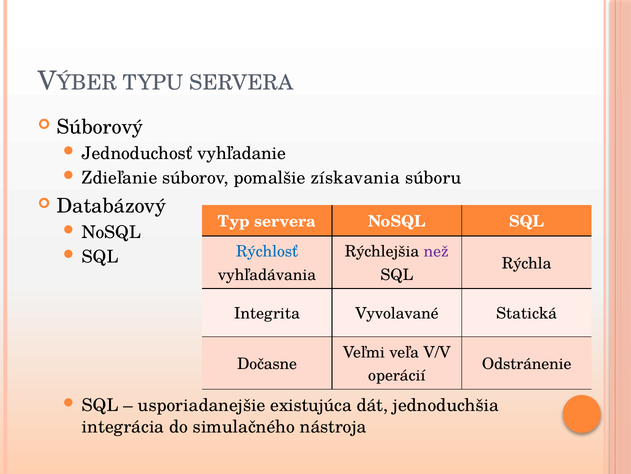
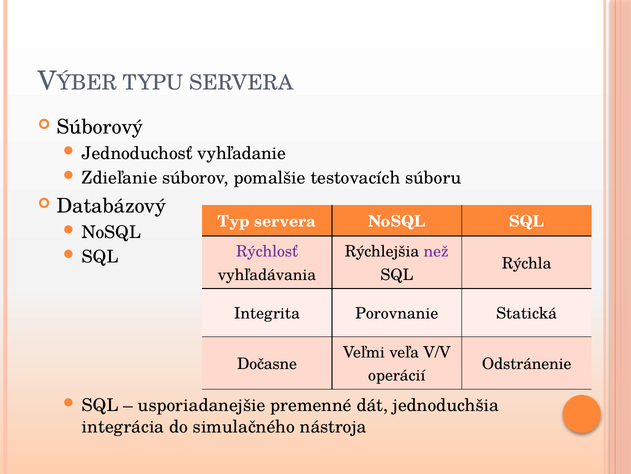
získavania: získavania -> testovacích
Rýchlosť colour: blue -> purple
Vyvolavané: Vyvolavané -> Porovnanie
existujúca: existujúca -> premenné
